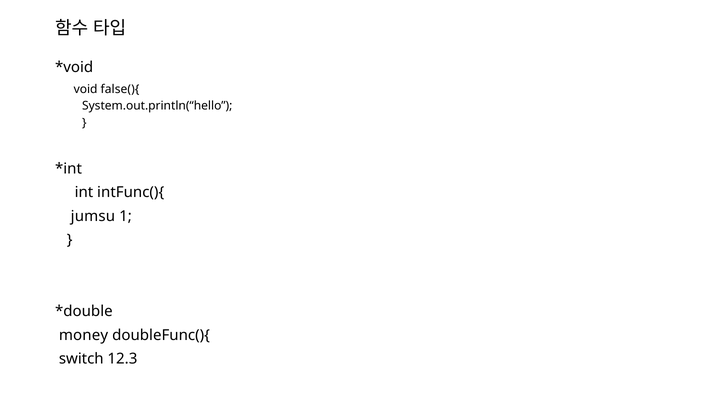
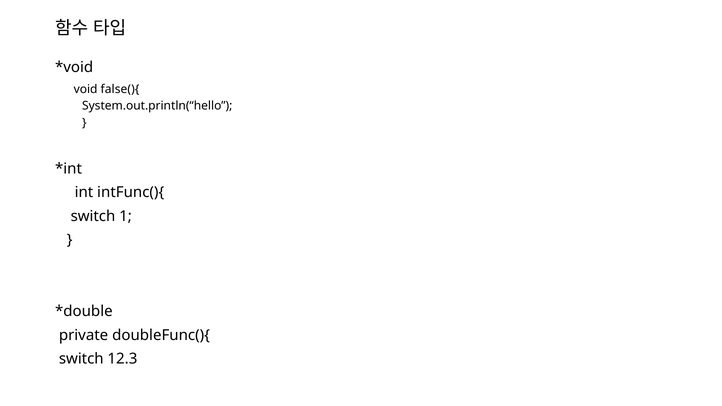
jumsu at (93, 216): jumsu -> switch
money: money -> private
